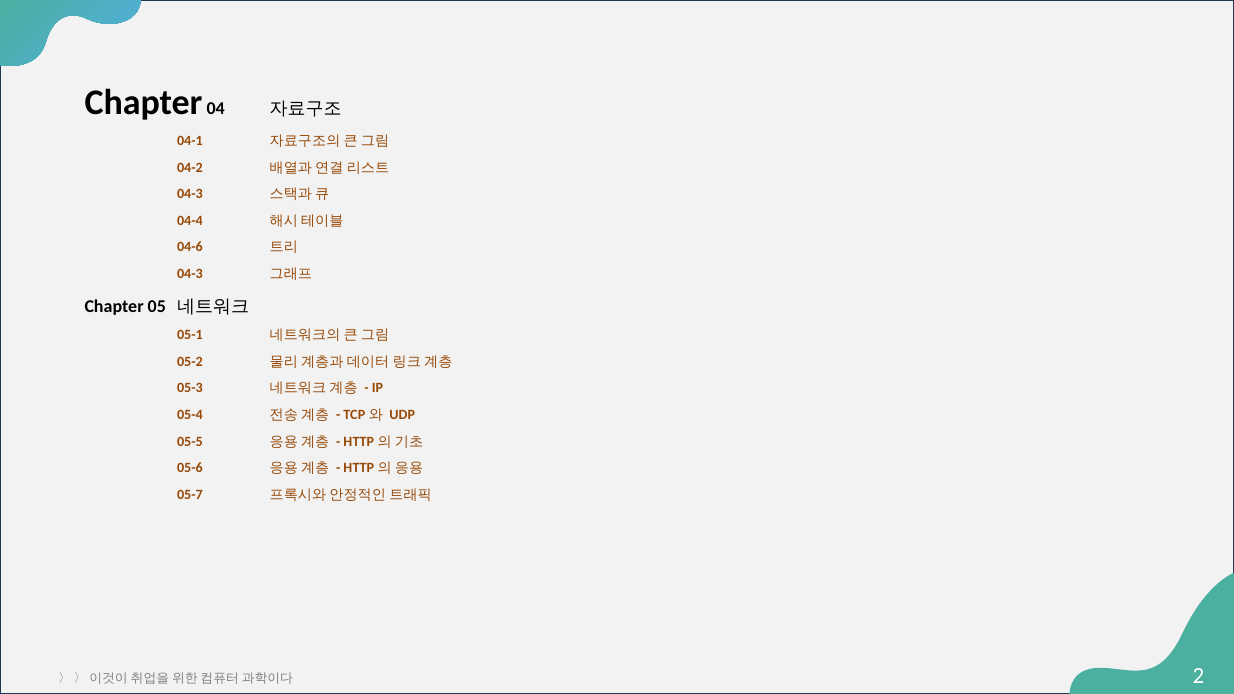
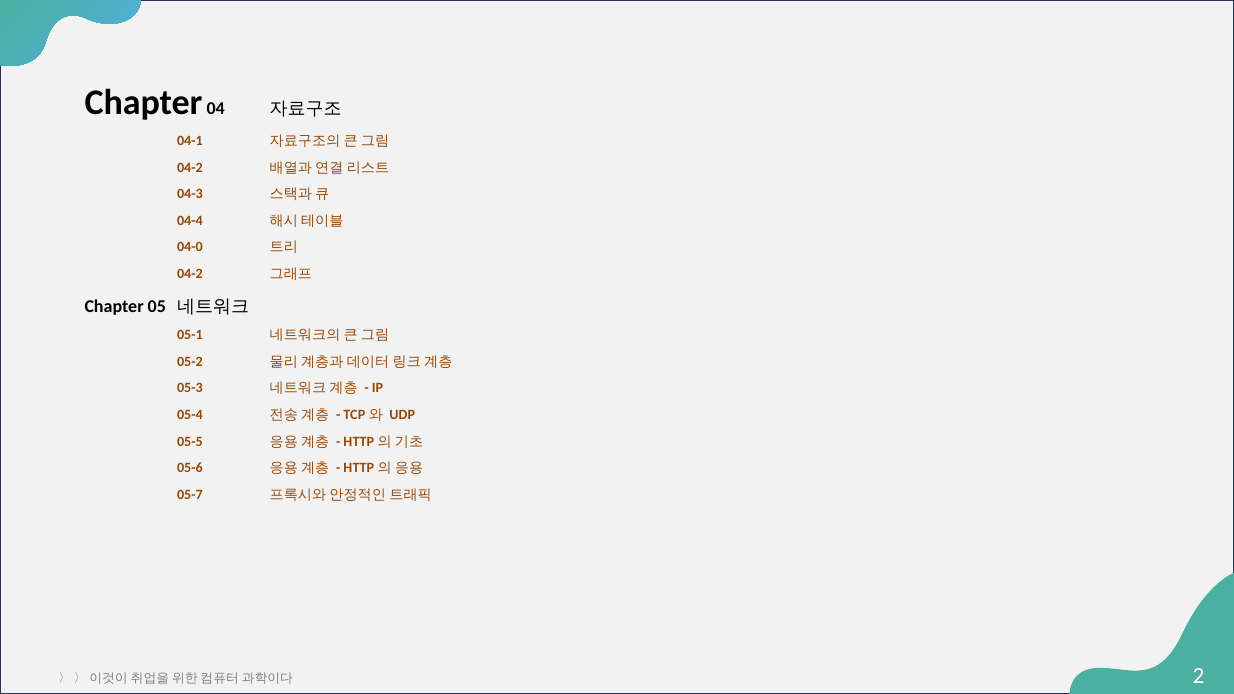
04-6: 04-6 -> 04-0
04-3 at (190, 274): 04-3 -> 04-2
